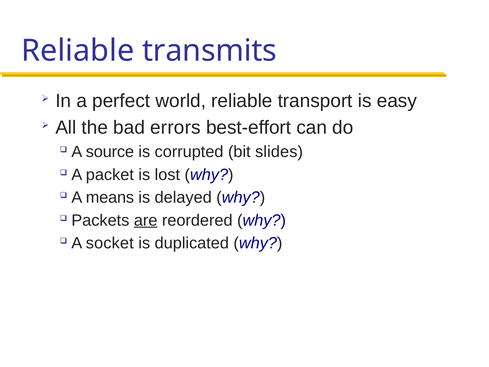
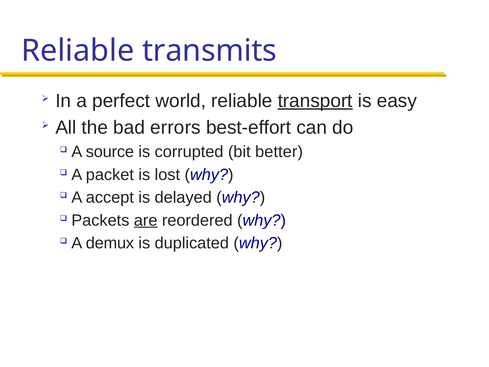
transport underline: none -> present
slides: slides -> better
means: means -> accept
socket: socket -> demux
